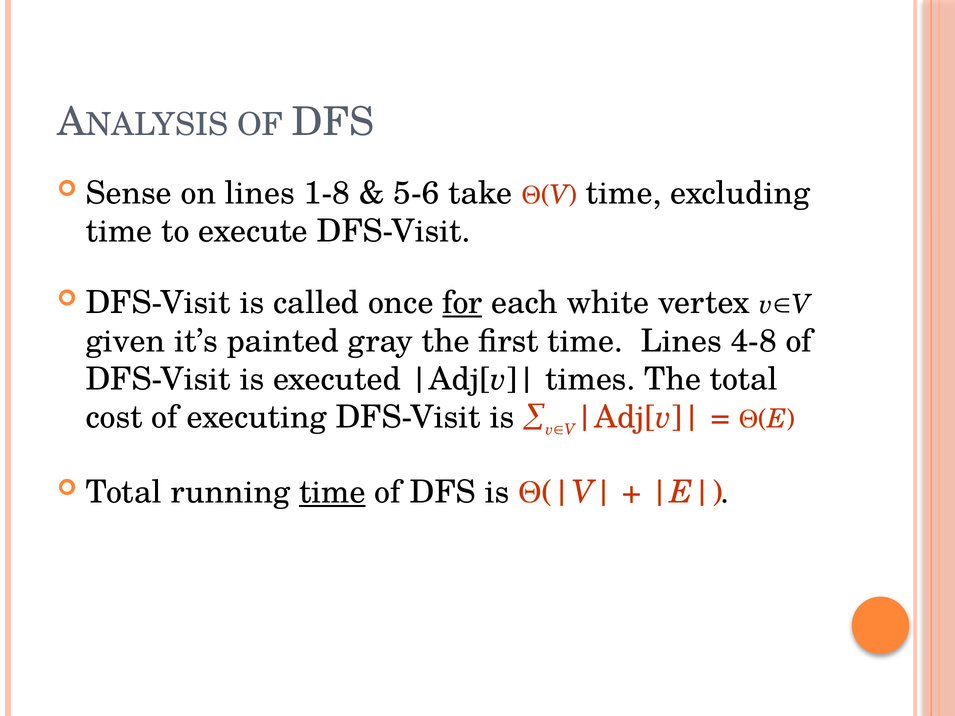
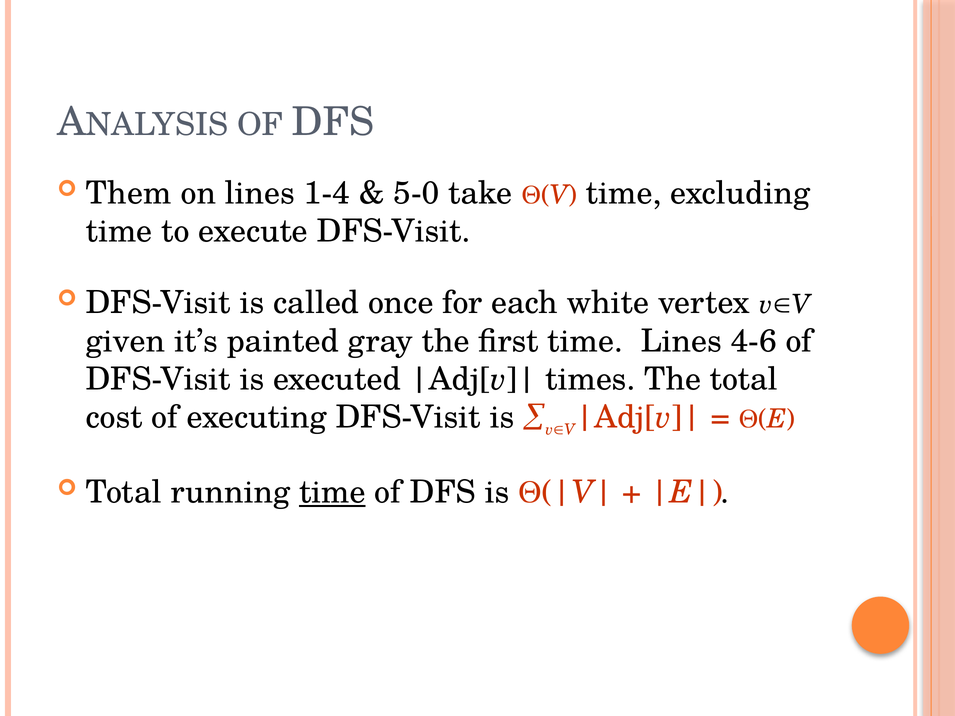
Sense: Sense -> Them
1-8: 1-8 -> 1-4
5-6: 5-6 -> 5-0
for underline: present -> none
4-8: 4-8 -> 4-6
